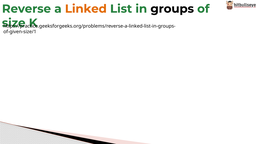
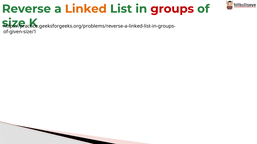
groups colour: black -> red
